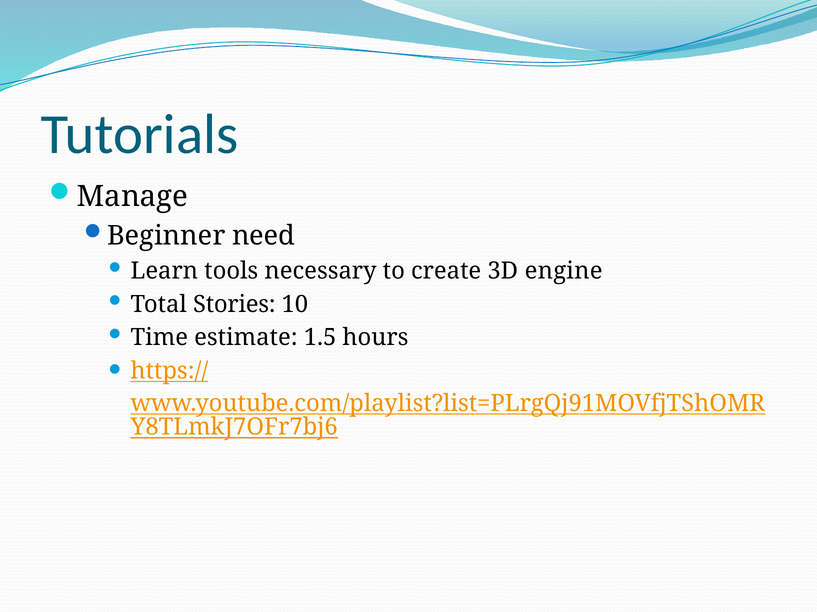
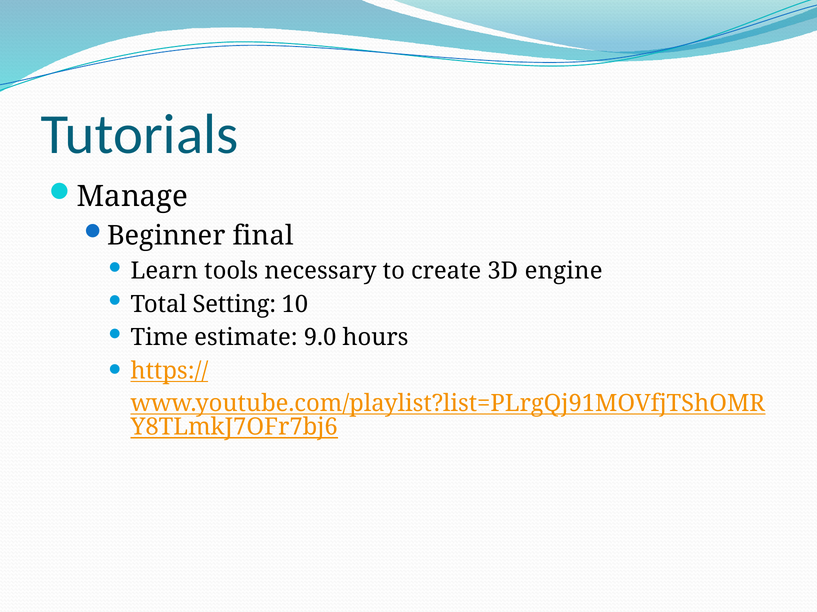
need: need -> final
Stories: Stories -> Setting
1.5: 1.5 -> 9.0
